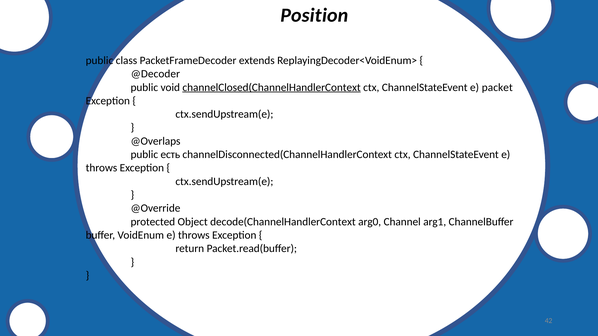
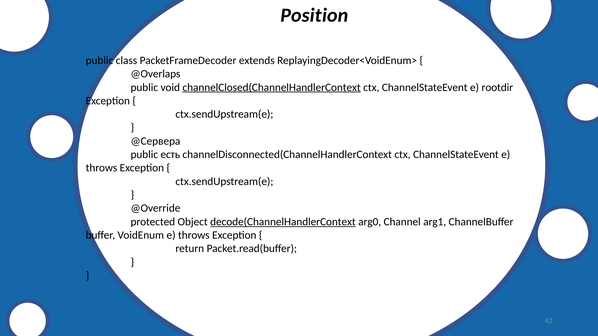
@Decoder: @Decoder -> @Overlaps
packet: packet -> rootdir
@Overlaps: @Overlaps -> @Сервера
decode(ChannelHandlerContext underline: none -> present
